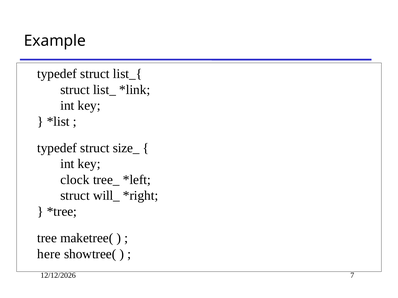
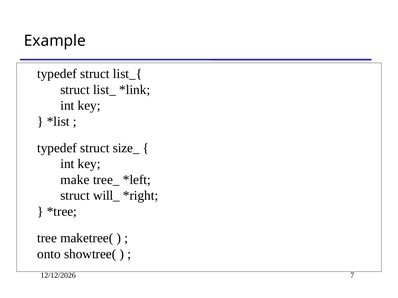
clock: clock -> make
here: here -> onto
